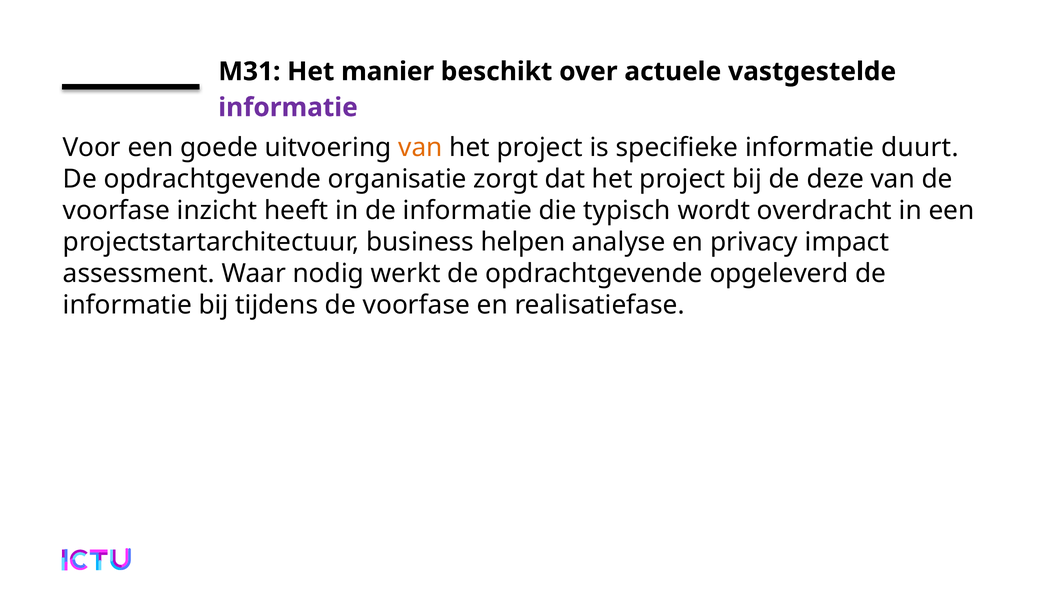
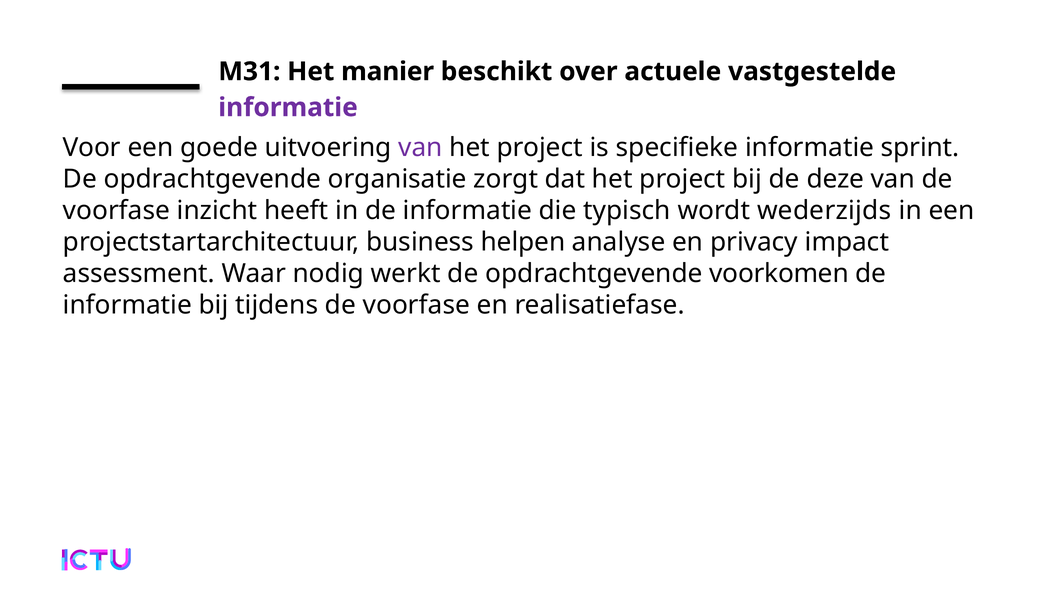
van at (420, 148) colour: orange -> purple
duurt: duurt -> sprint
overdracht: overdracht -> wederzijds
opgeleverd: opgeleverd -> voorkomen
